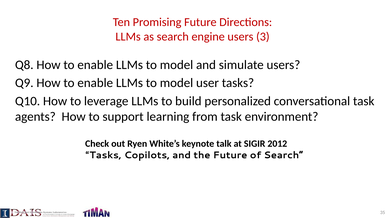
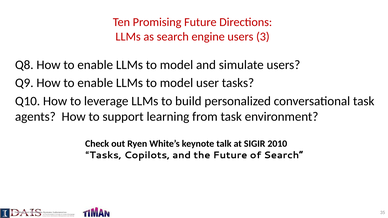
2012: 2012 -> 2010
